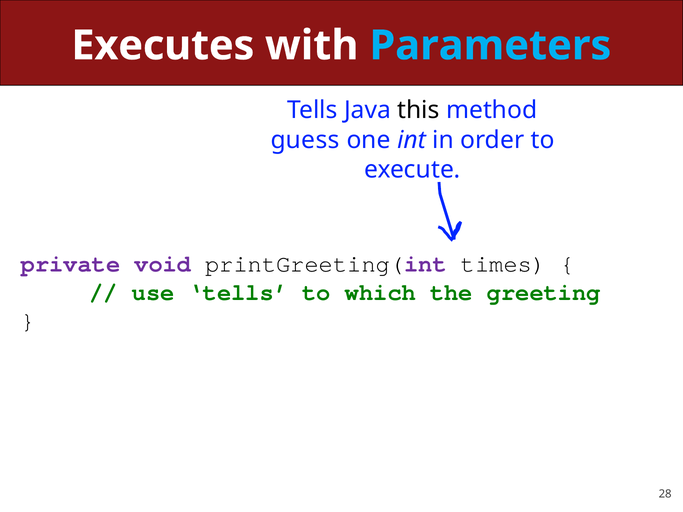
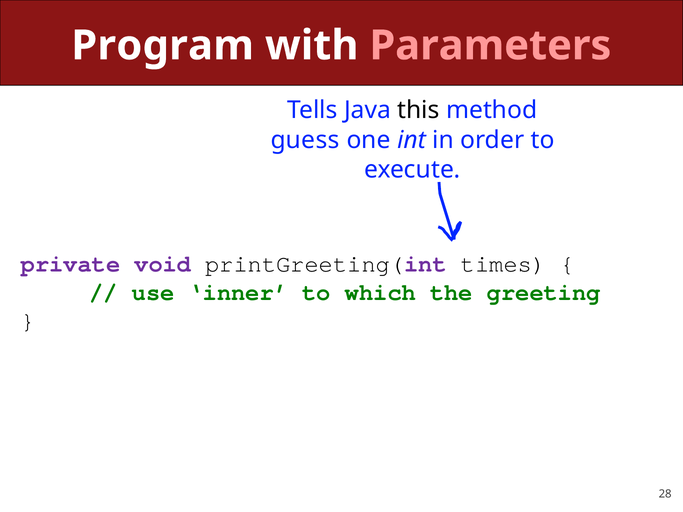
Executes: Executes -> Program
Parameters colour: light blue -> pink
use tells: tells -> inner
